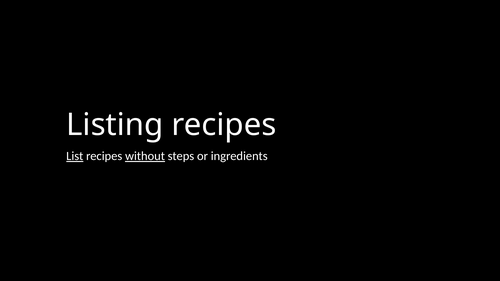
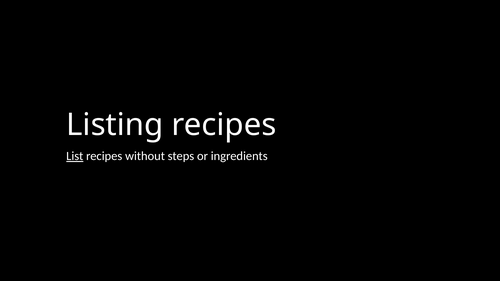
without underline: present -> none
